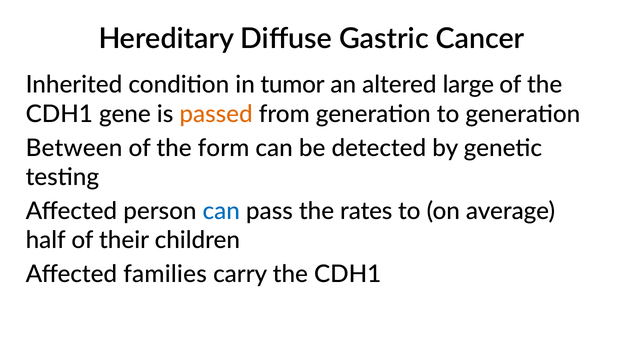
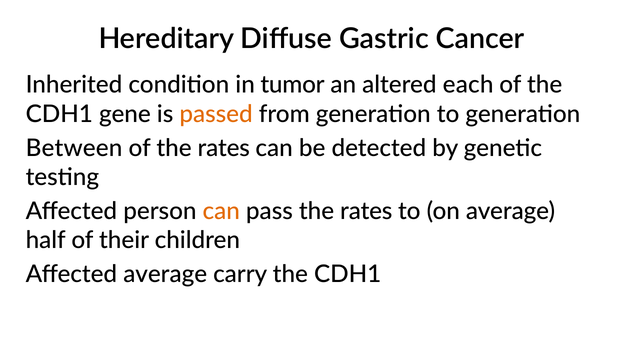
large: large -> each
of the form: form -> rates
can at (221, 212) colour: blue -> orange
Affected families: families -> average
